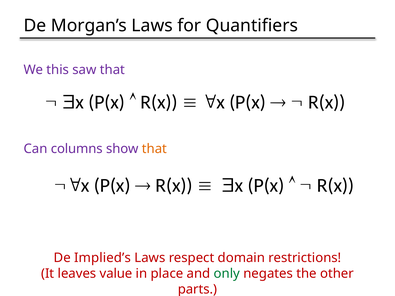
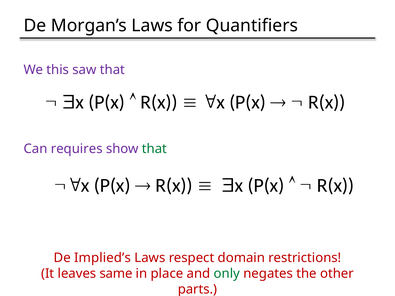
columns: columns -> requires
that at (154, 149) colour: orange -> green
value: value -> same
